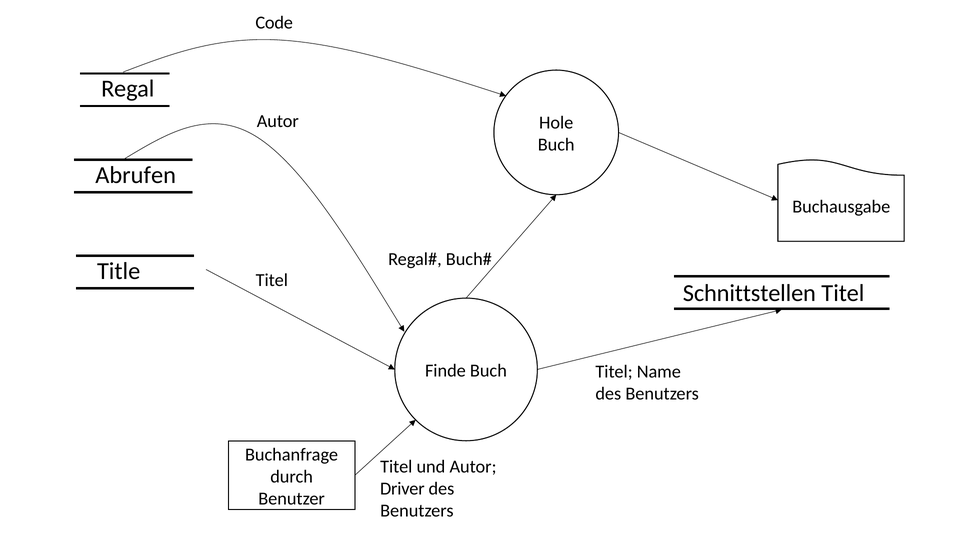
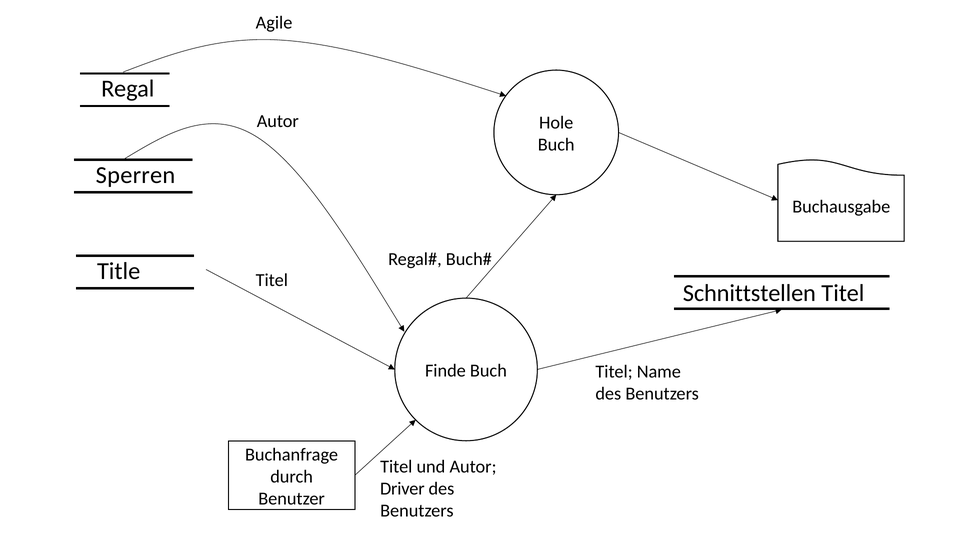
Code: Code -> Agile
Abrufen: Abrufen -> Sperren
